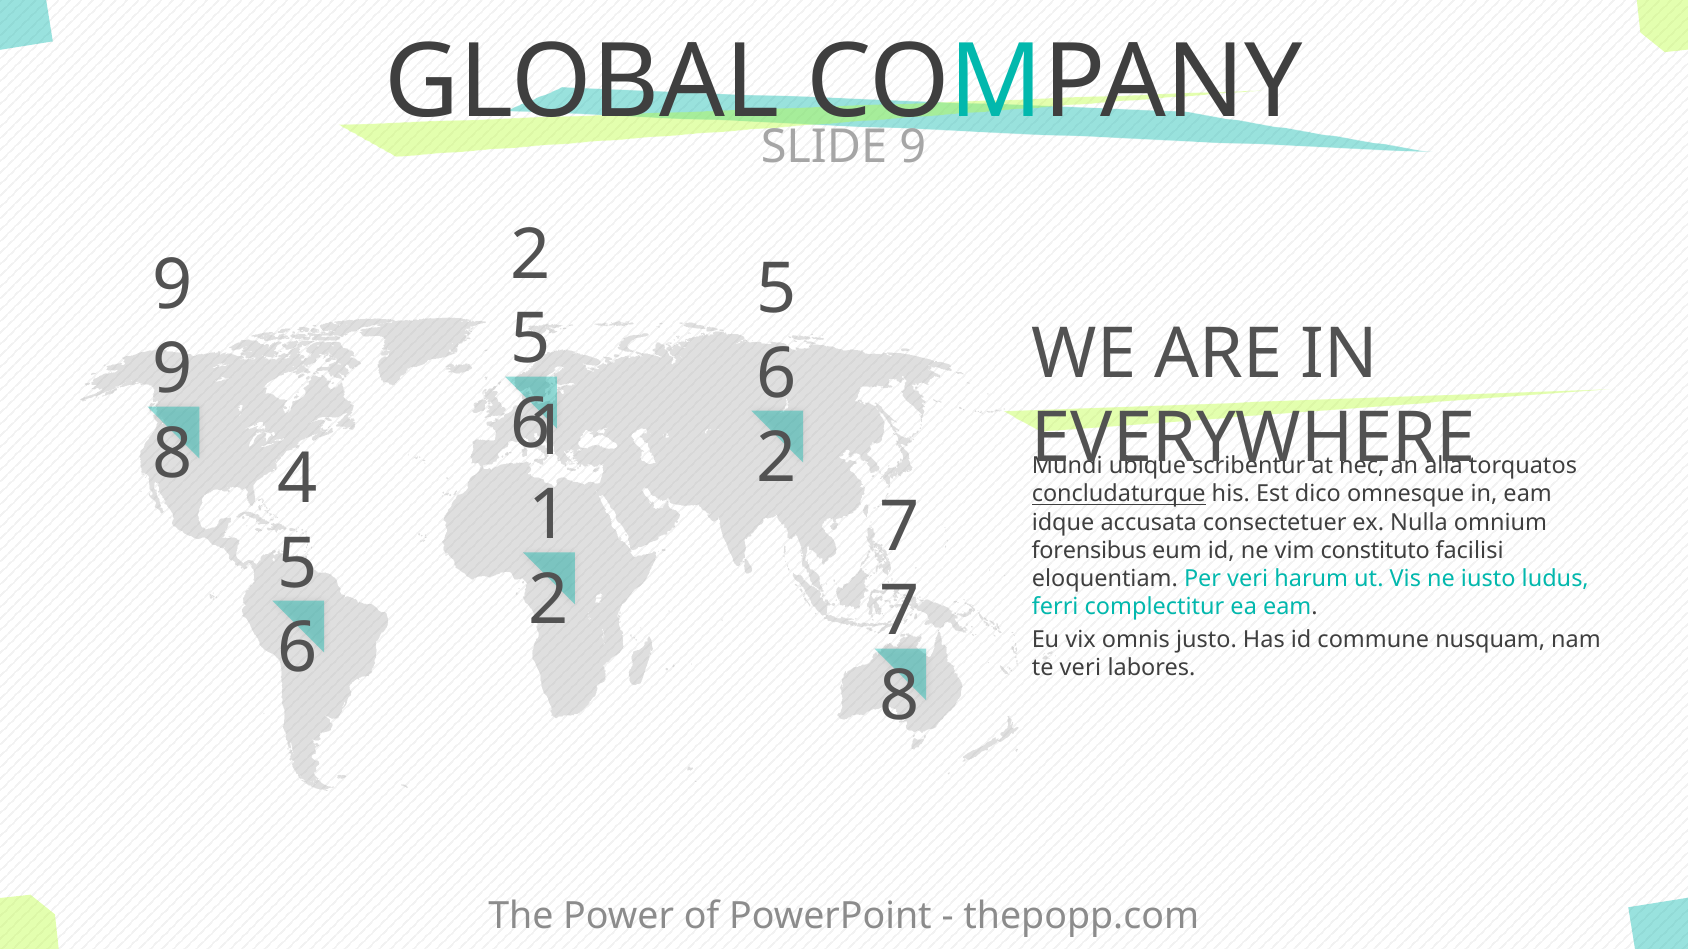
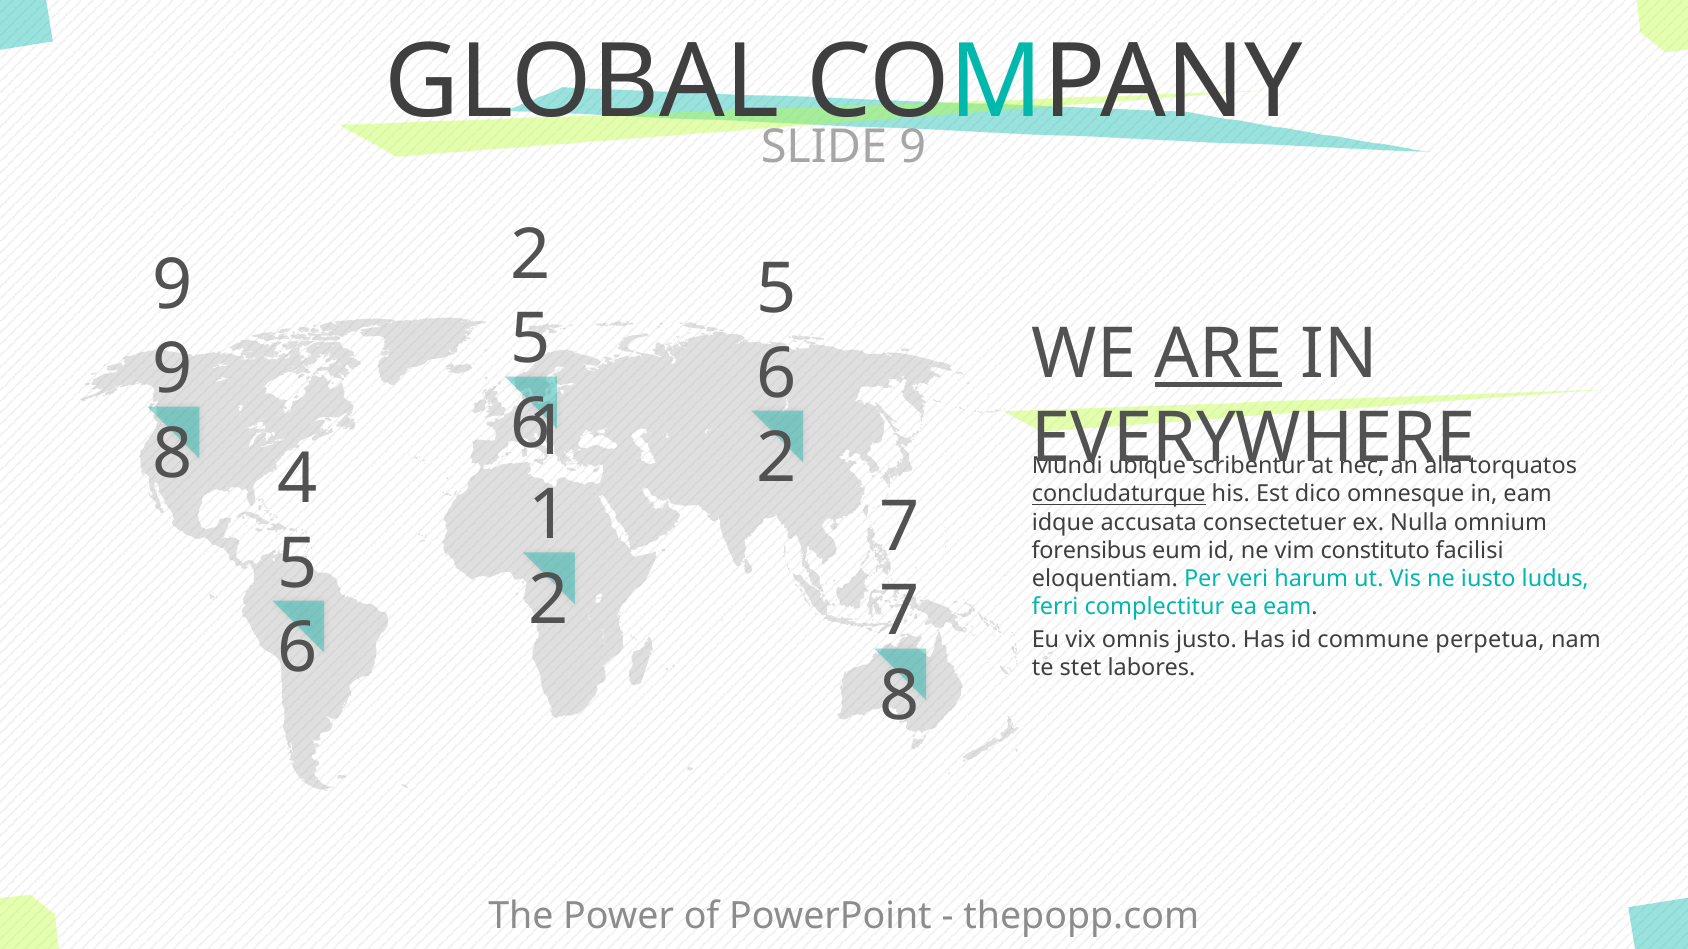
ARE underline: none -> present
nusquam: nusquam -> perpetua
te veri: veri -> stet
